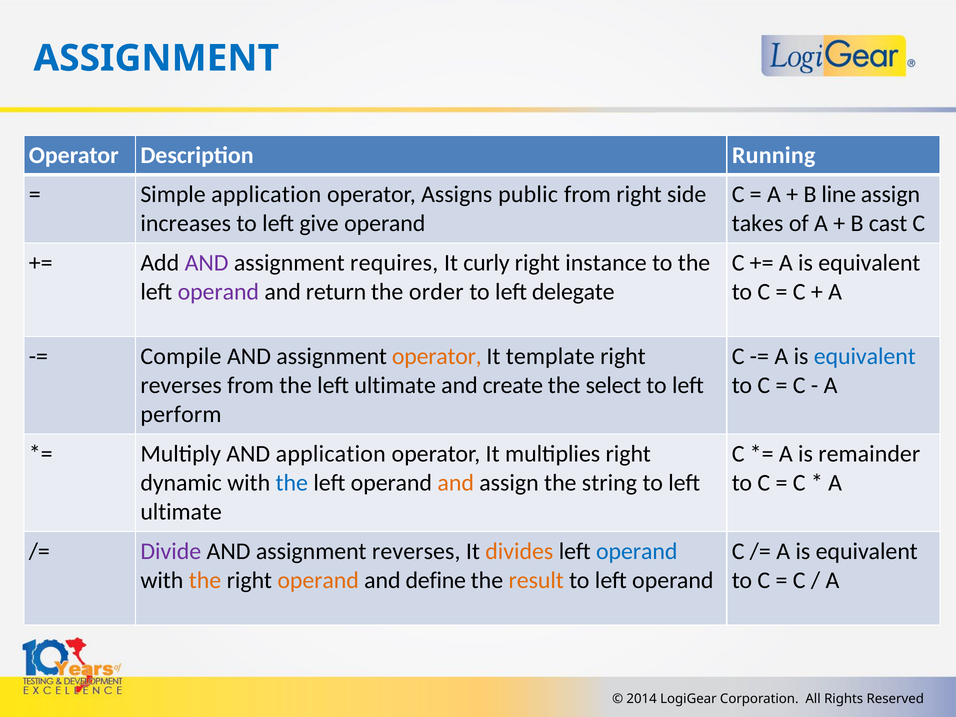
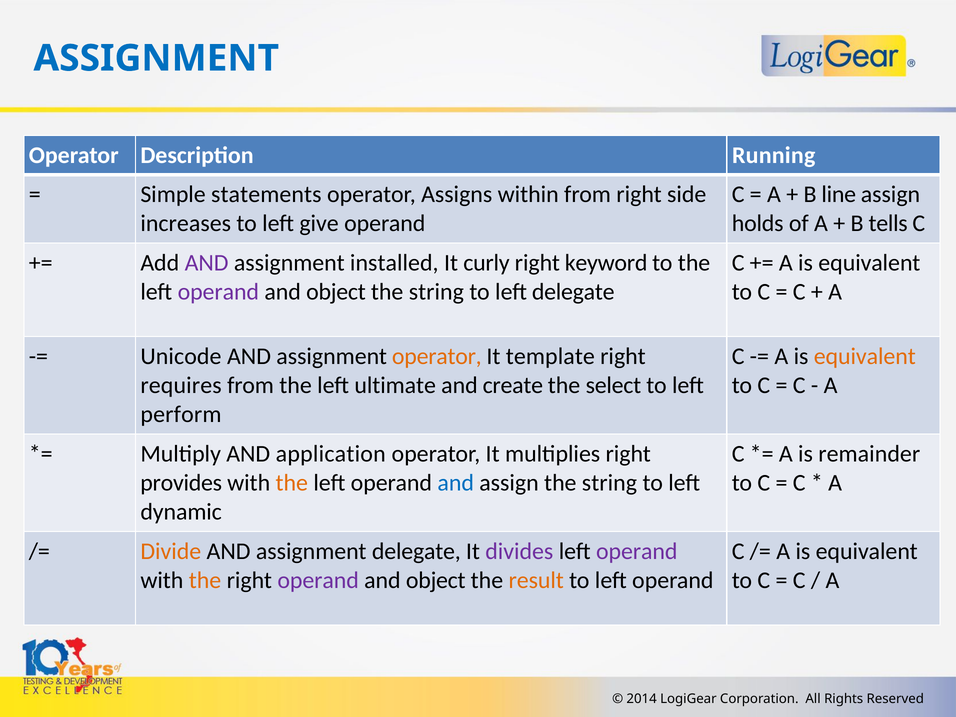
Simple application: application -> statements
public: public -> within
takes: takes -> holds
cast: cast -> tells
requires: requires -> installed
instance: instance -> keyword
return at (336, 292): return -> object
order at (436, 292): order -> string
Compile: Compile -> Unicode
equivalent at (865, 356) colour: blue -> orange
reverses at (181, 385): reverses -> requires
dynamic: dynamic -> provides
the at (292, 483) colour: blue -> orange
and at (456, 483) colour: orange -> blue
ultimate at (181, 512): ultimate -> dynamic
Divide colour: purple -> orange
assignment reverses: reverses -> delegate
divides colour: orange -> purple
operand at (637, 551) colour: blue -> purple
operand at (318, 580) colour: orange -> purple
define at (436, 580): define -> object
